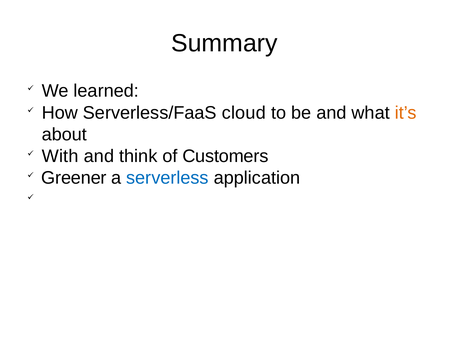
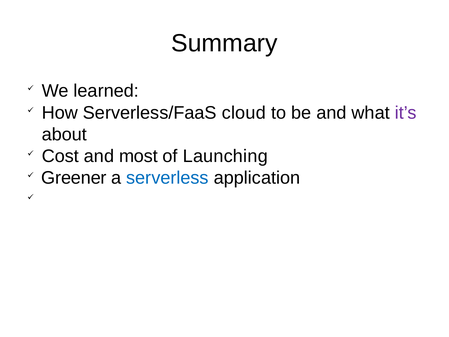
it’s colour: orange -> purple
With: With -> Cost
think: think -> most
Customers: Customers -> Launching
